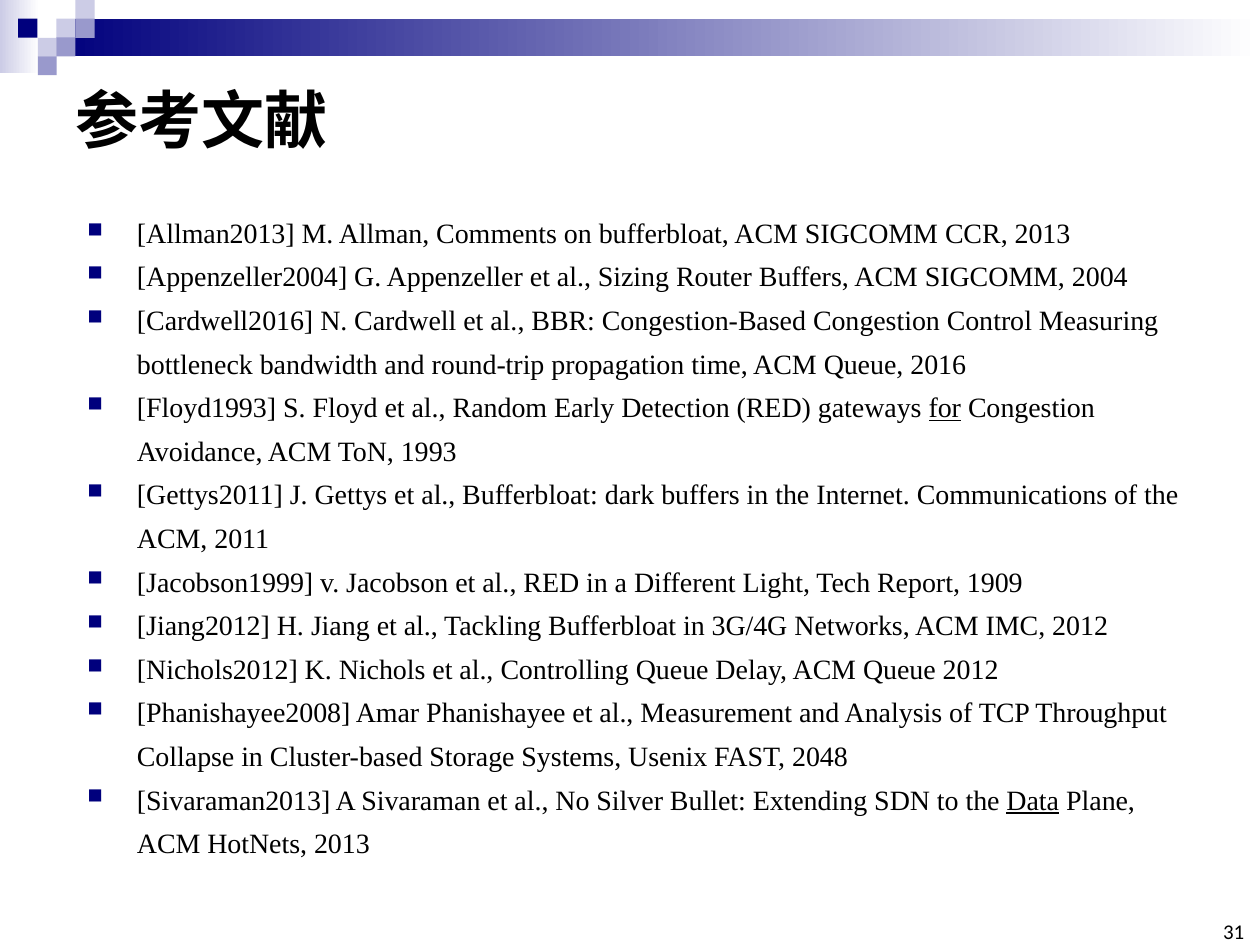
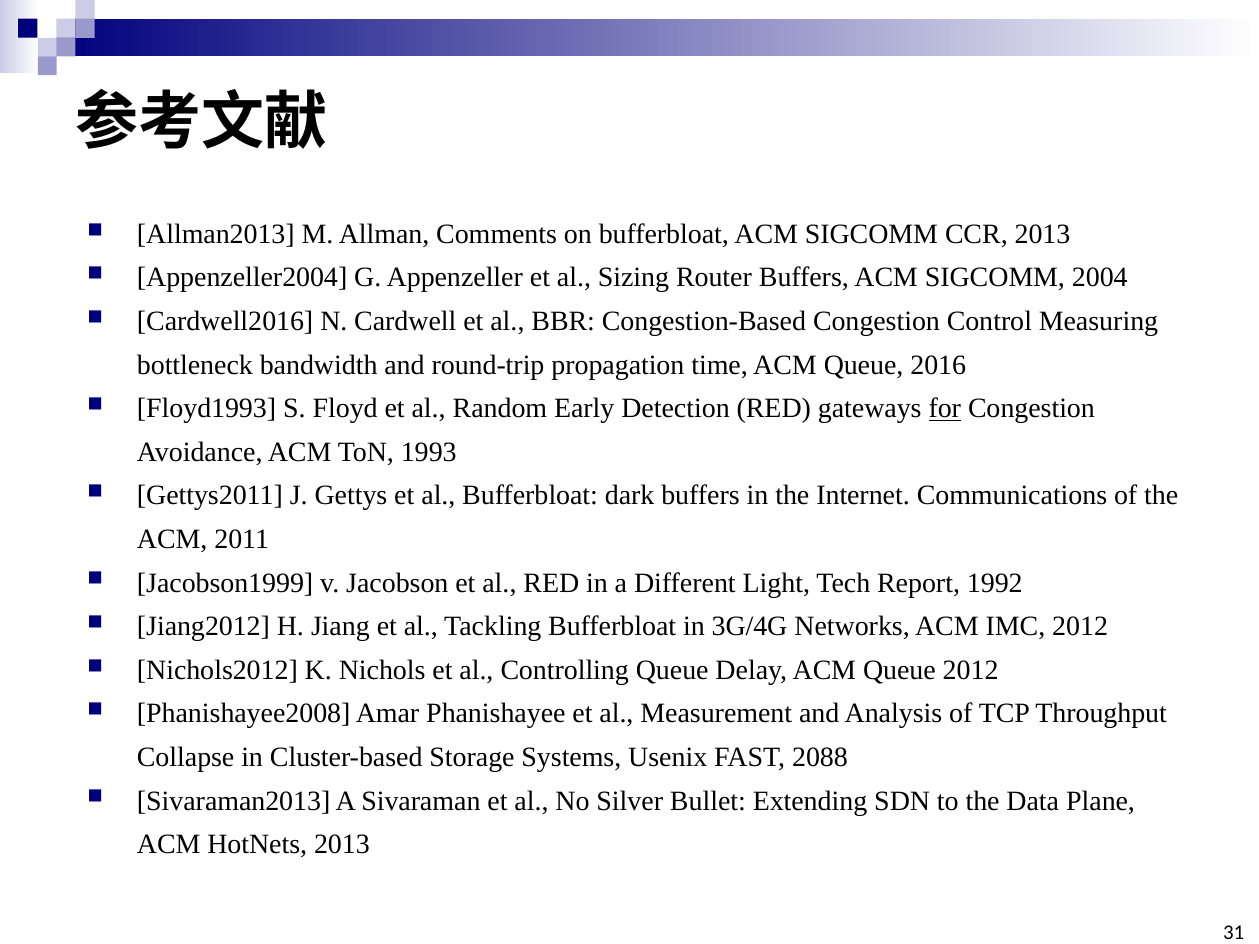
1909: 1909 -> 1992
2048: 2048 -> 2088
Data underline: present -> none
